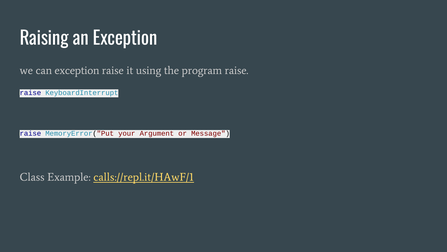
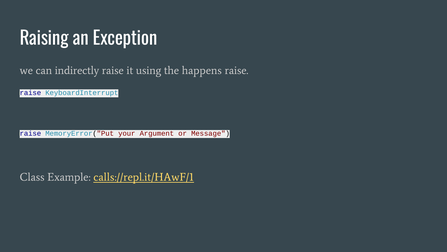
can exception: exception -> indirectly
program: program -> happens
